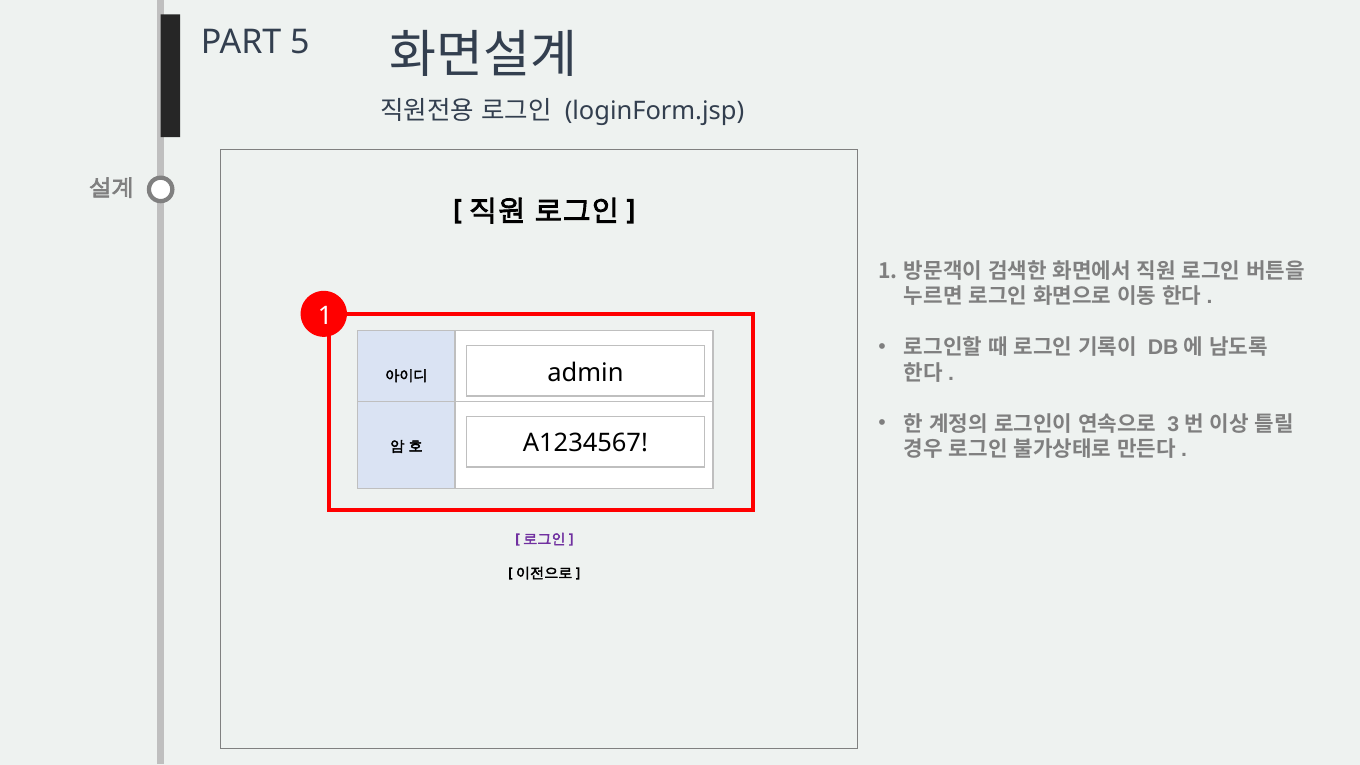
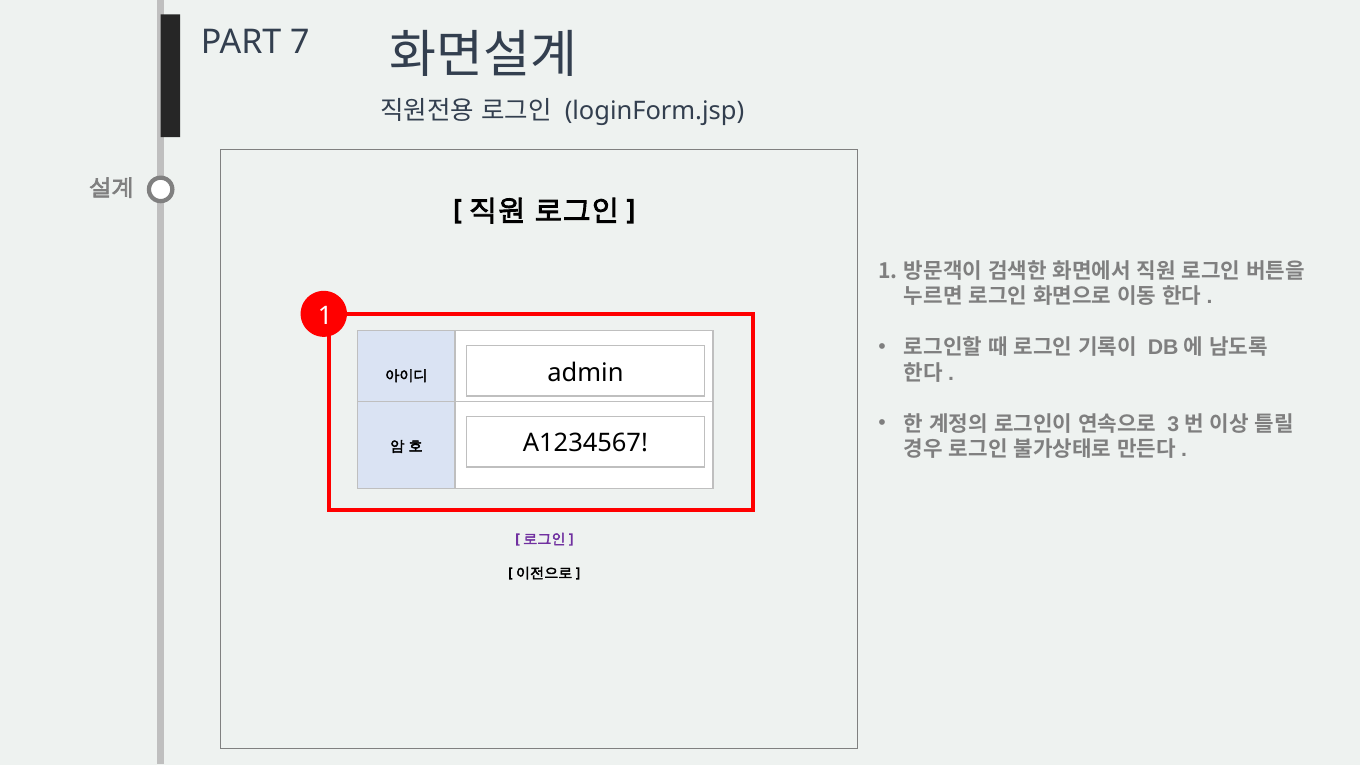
5: 5 -> 7
